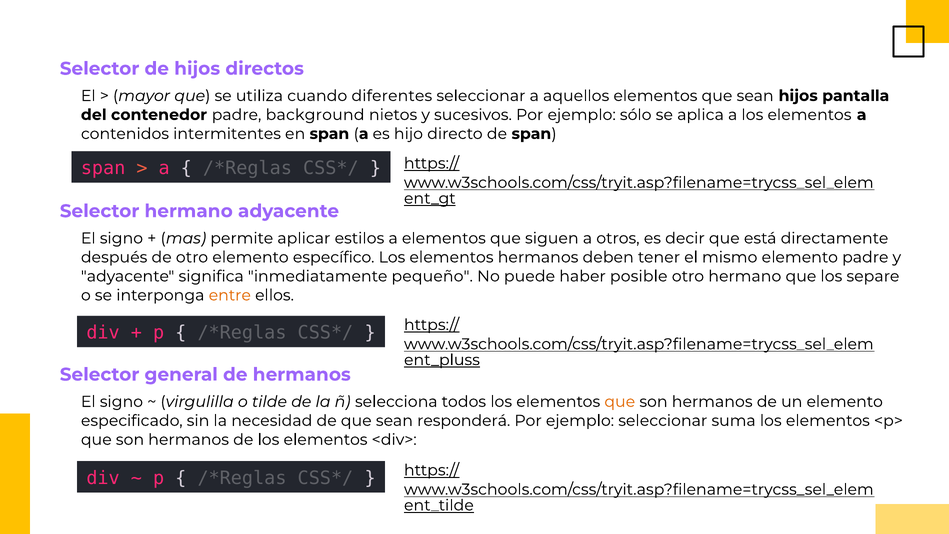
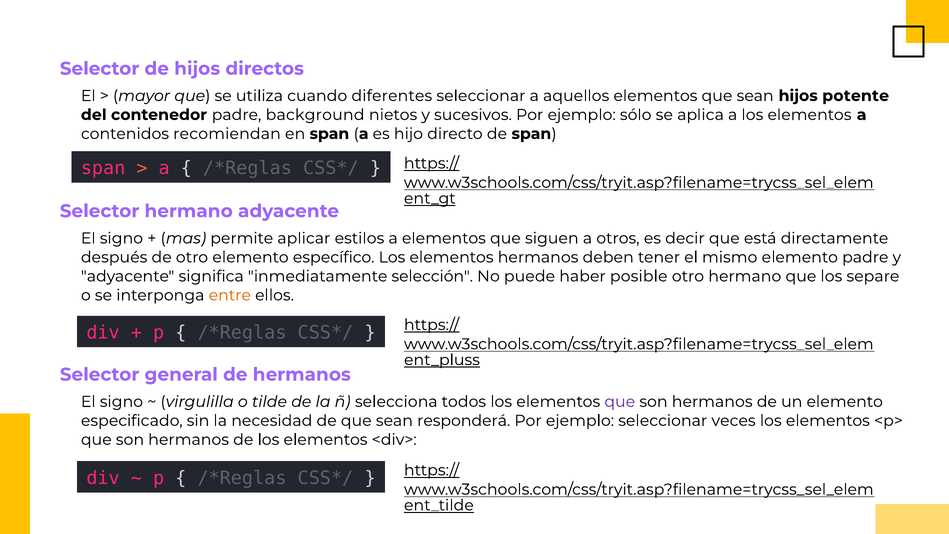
pantalla: pantalla -> potente
intermitentes: intermitentes -> recomiendan
pequeño: pequeño -> selección
que at (620, 402) colour: orange -> purple
suma: suma -> veces
